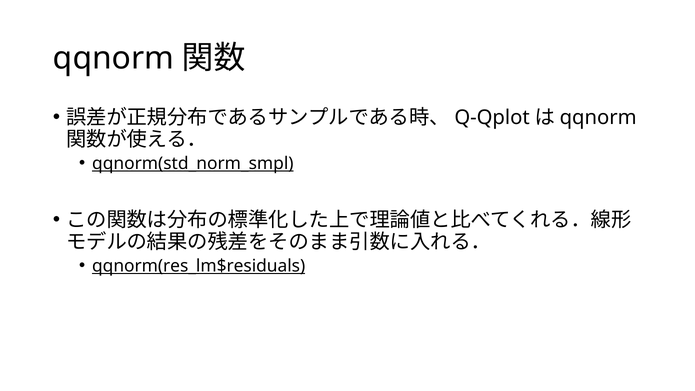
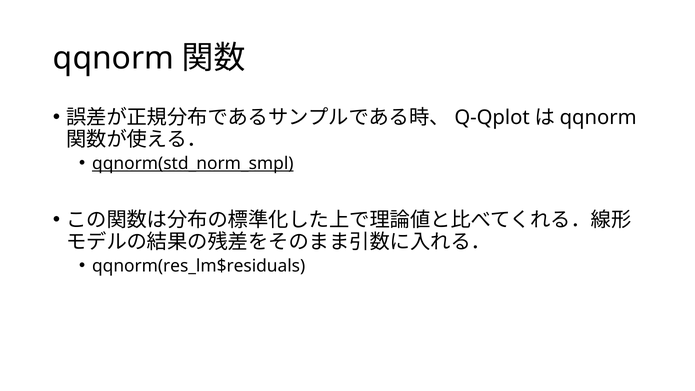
qqnorm(res_lm$residuals underline: present -> none
